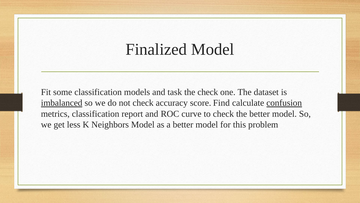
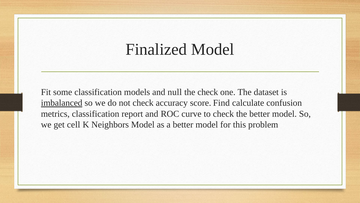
task: task -> null
confusion underline: present -> none
less: less -> cell
